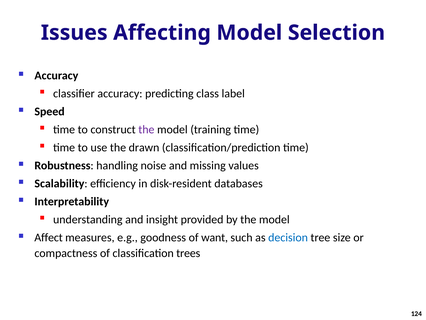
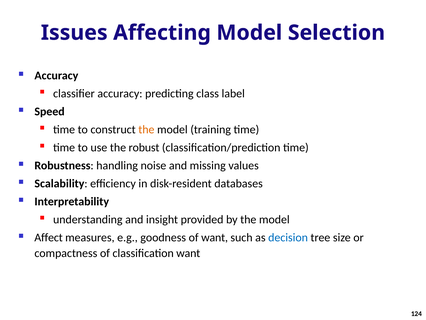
the at (146, 129) colour: purple -> orange
drawn: drawn -> robust
classification trees: trees -> want
